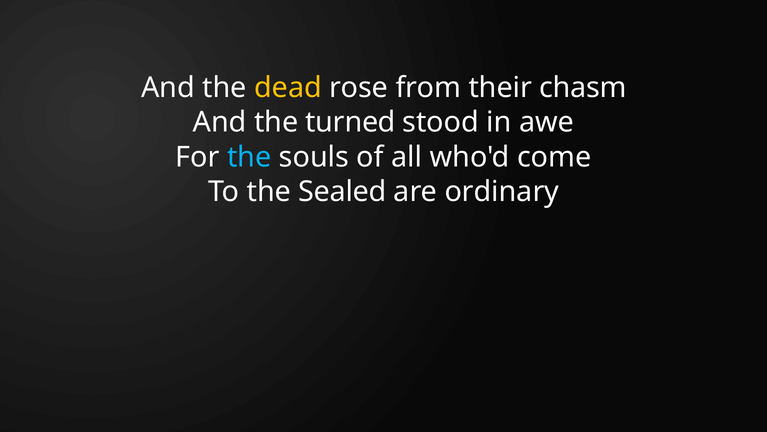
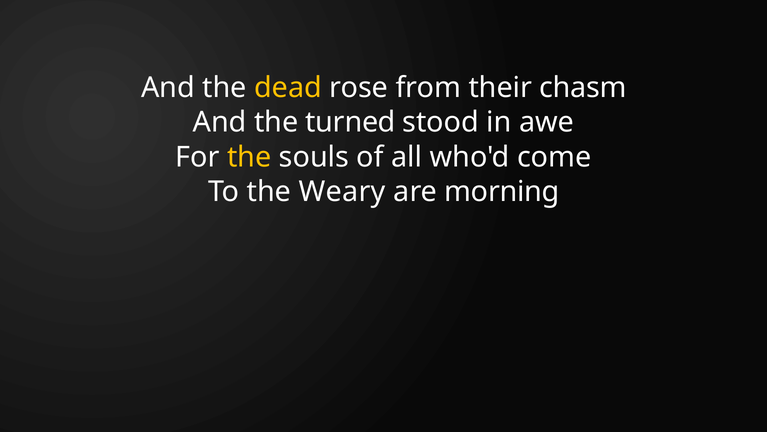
the at (249, 157) colour: light blue -> yellow
Sealed: Sealed -> Weary
ordinary: ordinary -> morning
